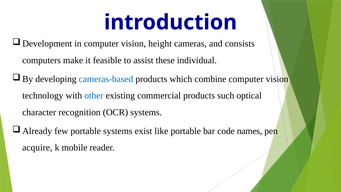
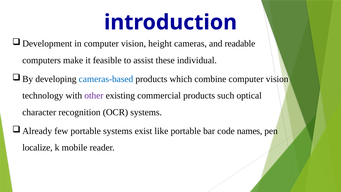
consists: consists -> readable
other colour: blue -> purple
acquire: acquire -> localize
